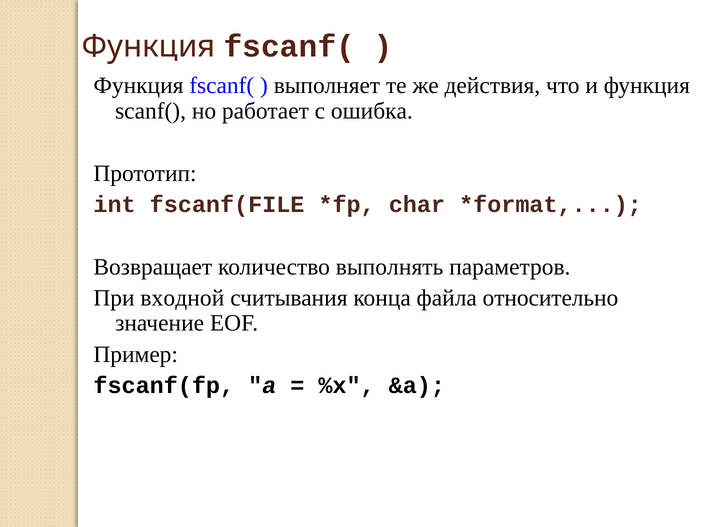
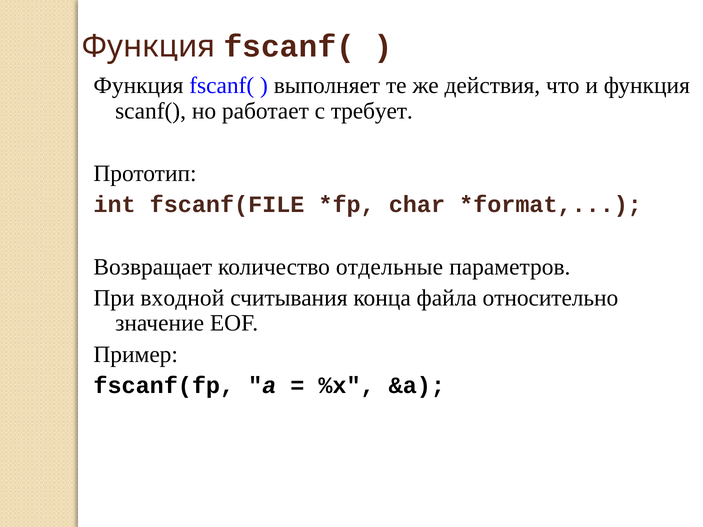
ошибка: ошибка -> требует
выполнять: выполнять -> отдельные
